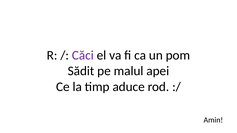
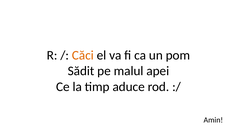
Căci colour: purple -> orange
